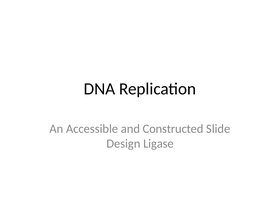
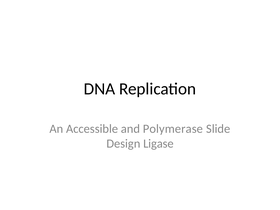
Constructed: Constructed -> Polymerase
